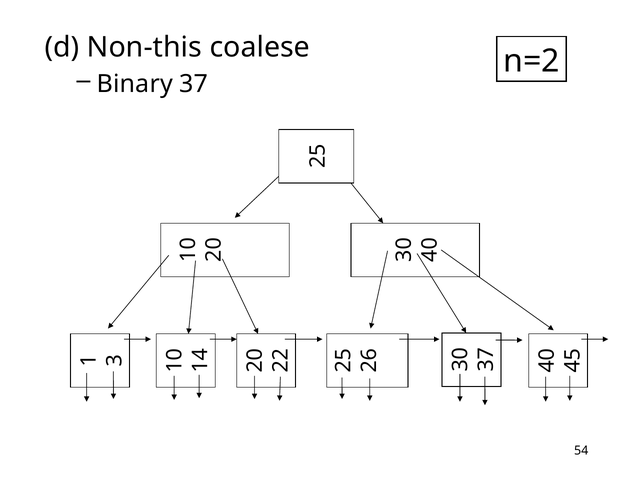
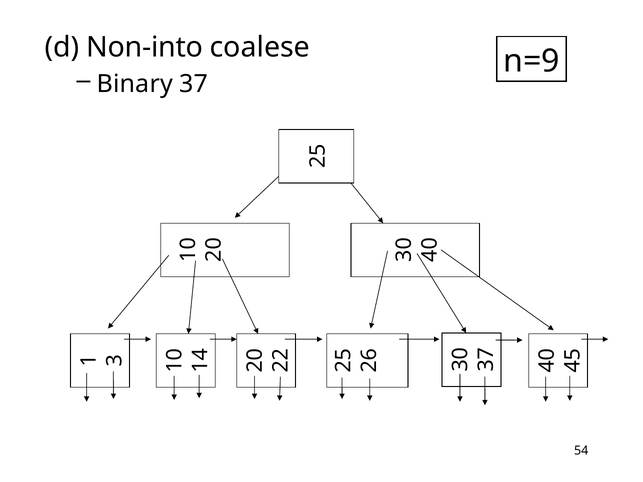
Non-this: Non-this -> Non-into
n=2: n=2 -> n=9
